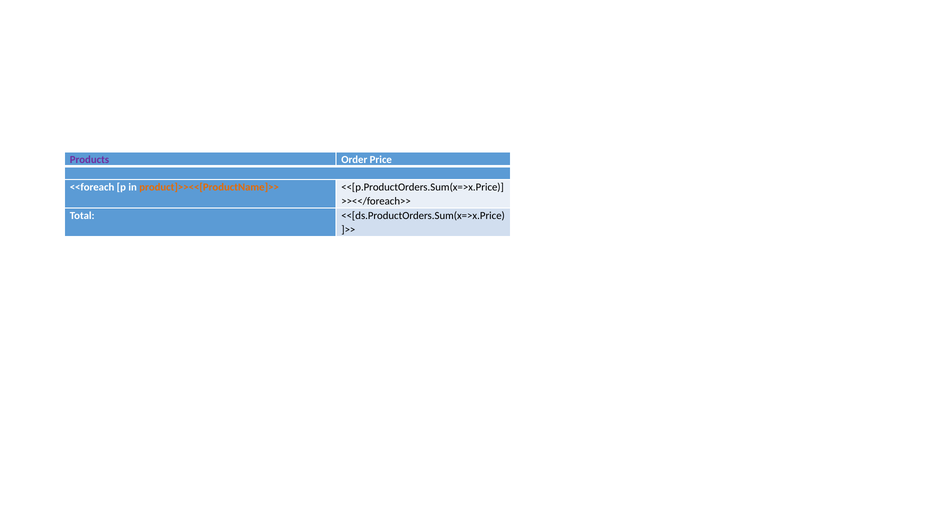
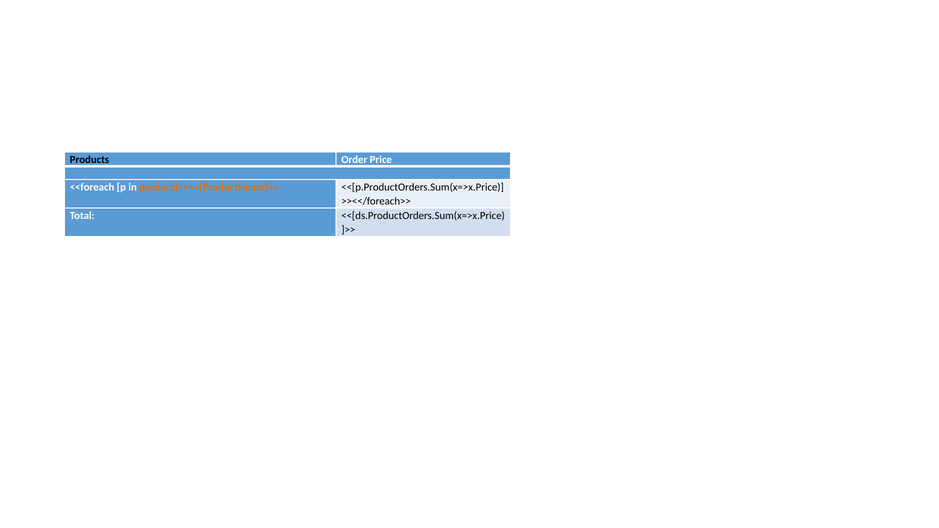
Products colour: purple -> black
